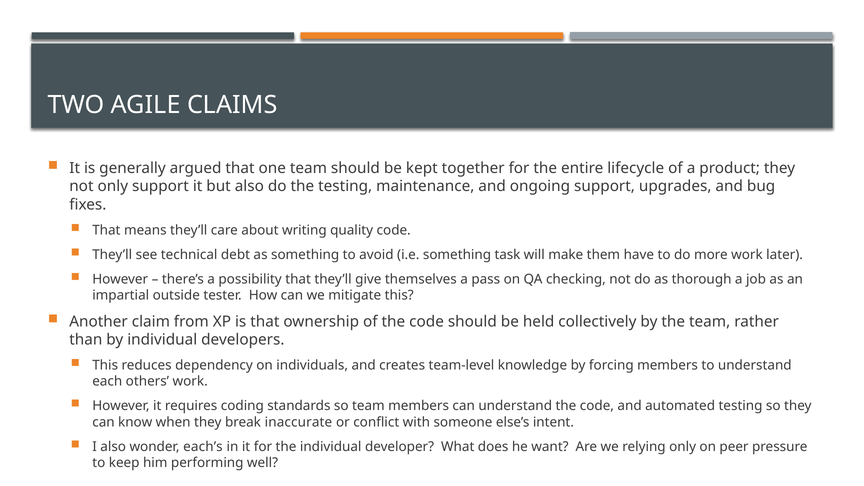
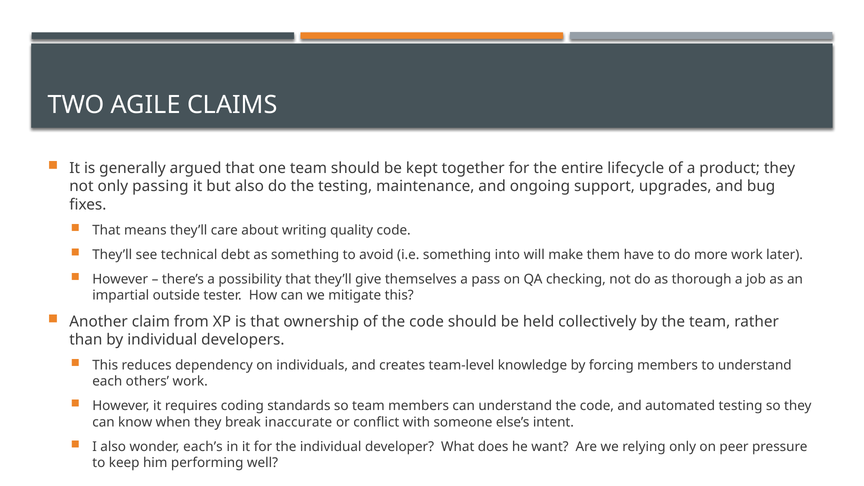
only support: support -> passing
task: task -> into
